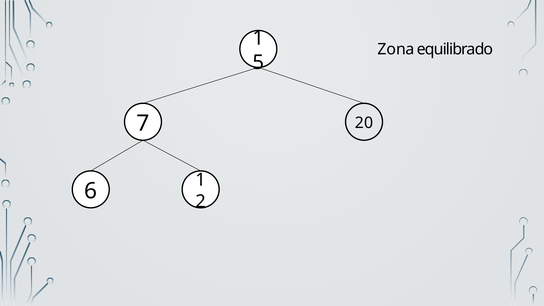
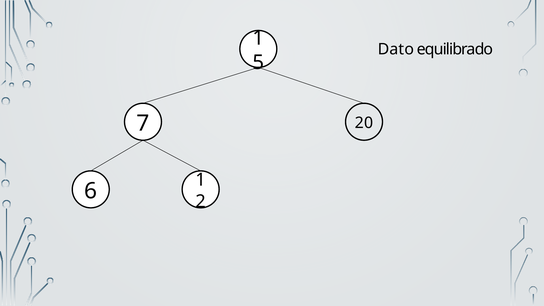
Zona: Zona -> Dato
